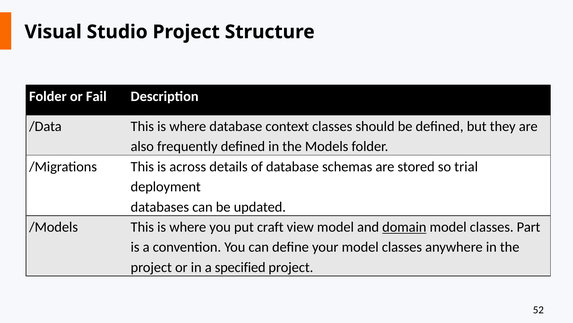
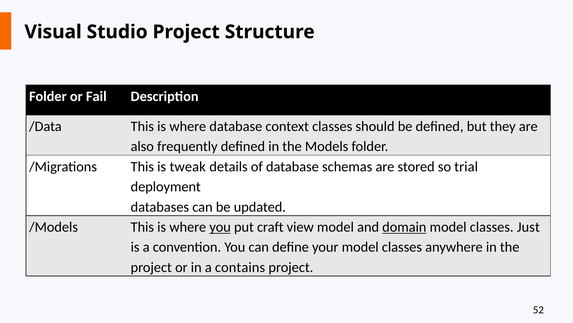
across: across -> tweak
you at (220, 227) underline: none -> present
Part: Part -> Just
specified: specified -> contains
